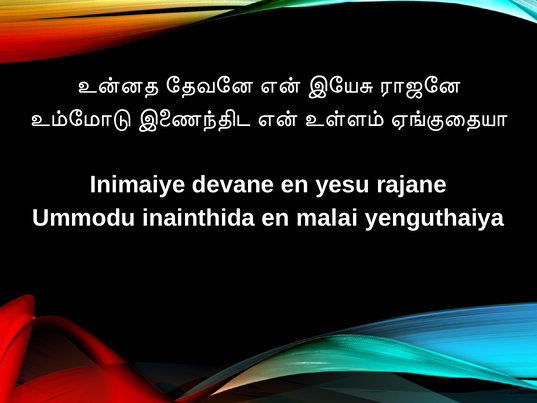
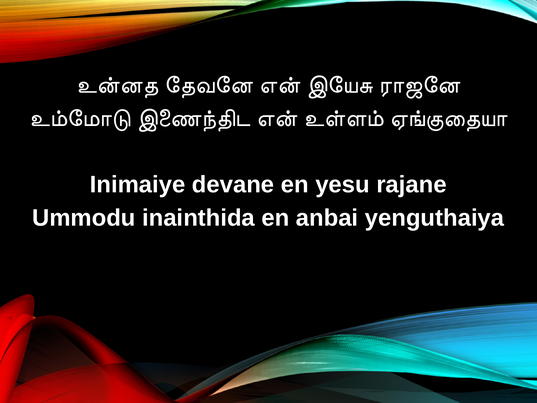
malai: malai -> anbai
